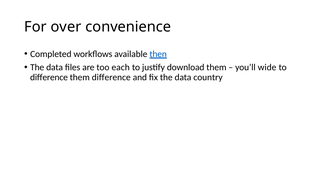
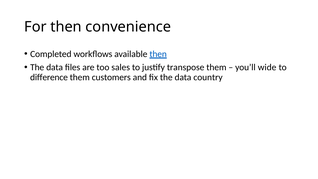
For over: over -> then
each: each -> sales
download: download -> transpose
them difference: difference -> customers
